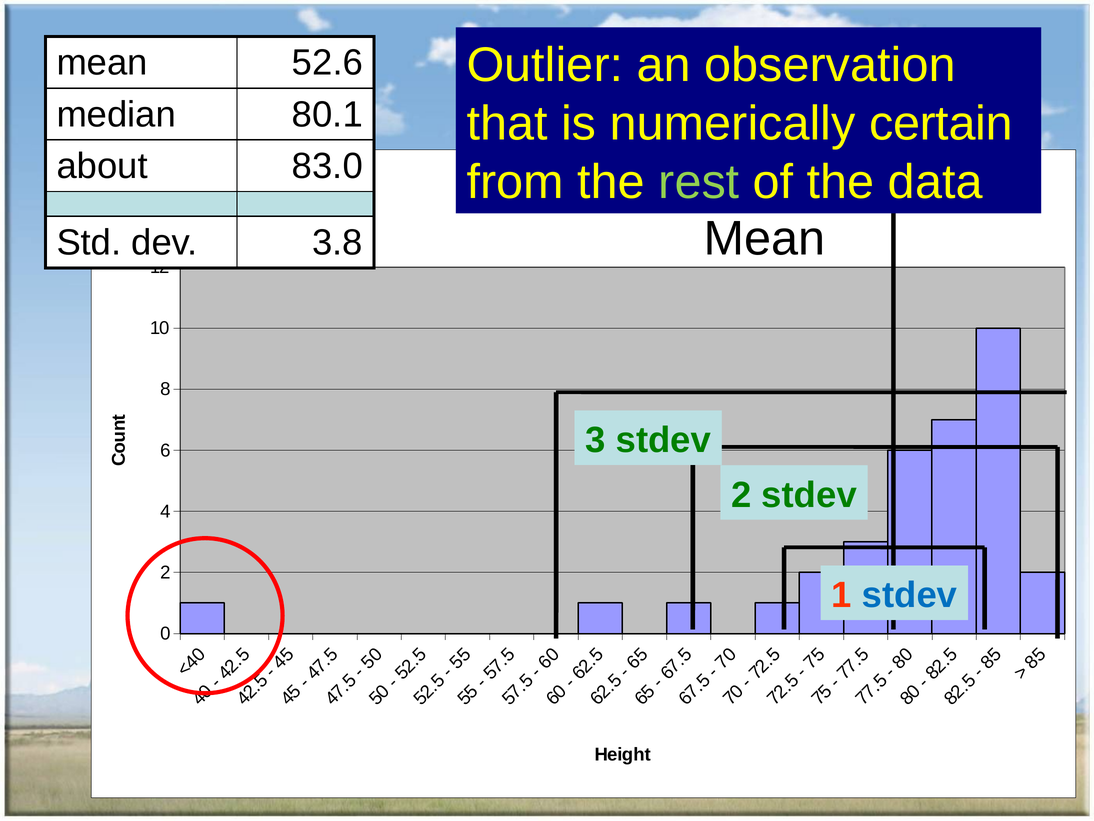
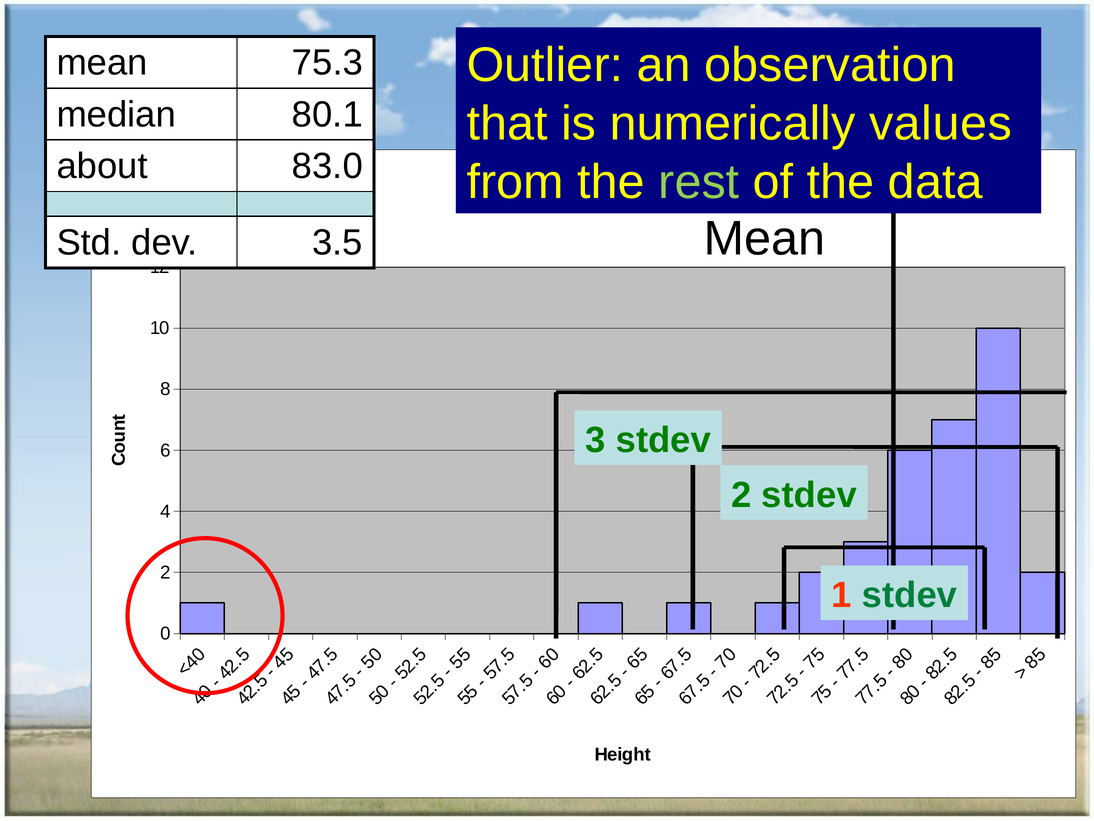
52.6: 52.6 -> 75.3
certain: certain -> values
3.8: 3.8 -> 3.5
stdev at (909, 595) colour: blue -> green
